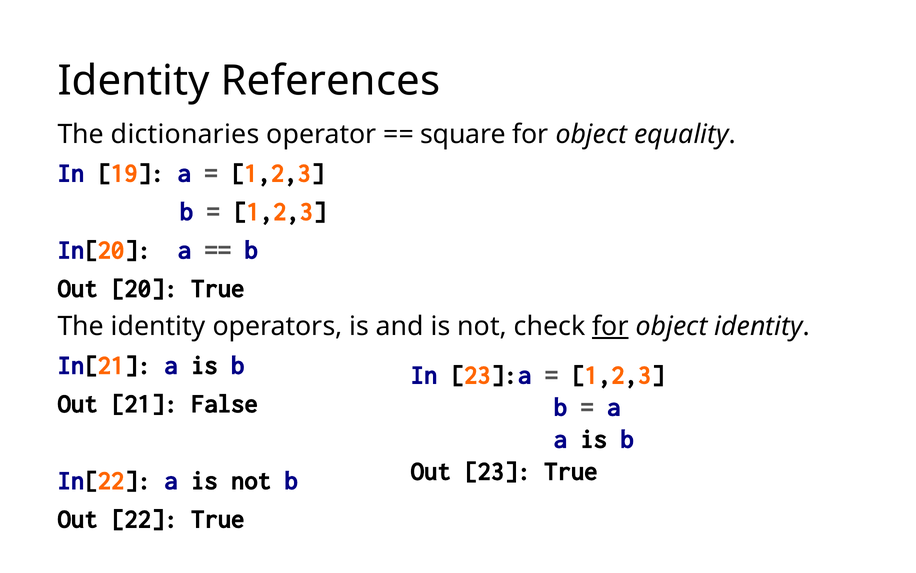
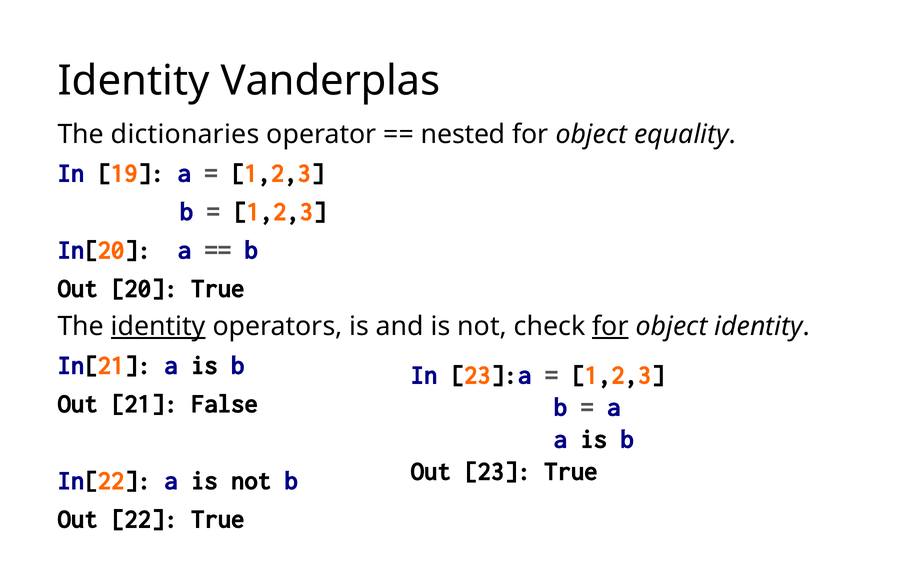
References: References -> Vanderplas
square: square -> nested
identity at (158, 326) underline: none -> present
